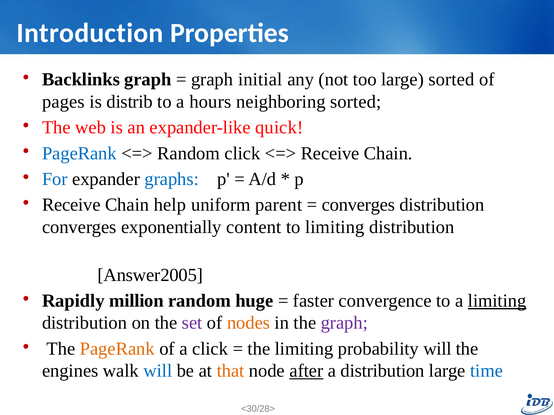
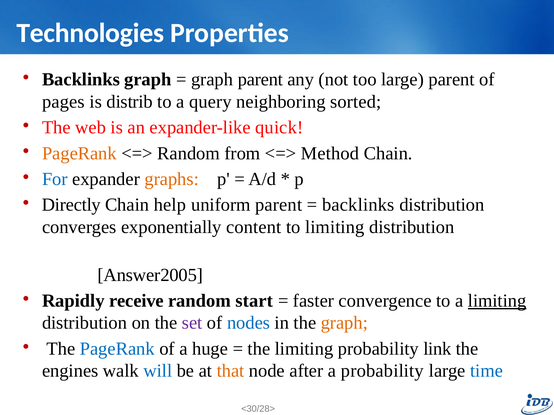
Introduction: Introduction -> Technologies
graph initial: initial -> parent
large sorted: sorted -> parent
hours: hours -> query
PageRank at (79, 153) colour: blue -> orange
Random click: click -> from
Receive at (330, 153): Receive -> Method
graphs colour: blue -> orange
Receive at (71, 205): Receive -> Directly
converges at (358, 205): converges -> backlinks
million: million -> receive
huge: huge -> start
nodes colour: orange -> blue
graph at (344, 323) colour: purple -> orange
PageRank at (117, 349) colour: orange -> blue
a click: click -> huge
probability will: will -> link
after underline: present -> none
a distribution: distribution -> probability
